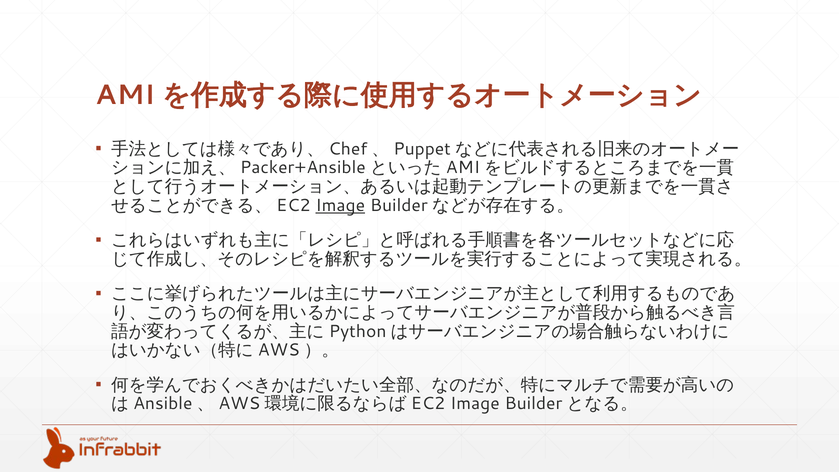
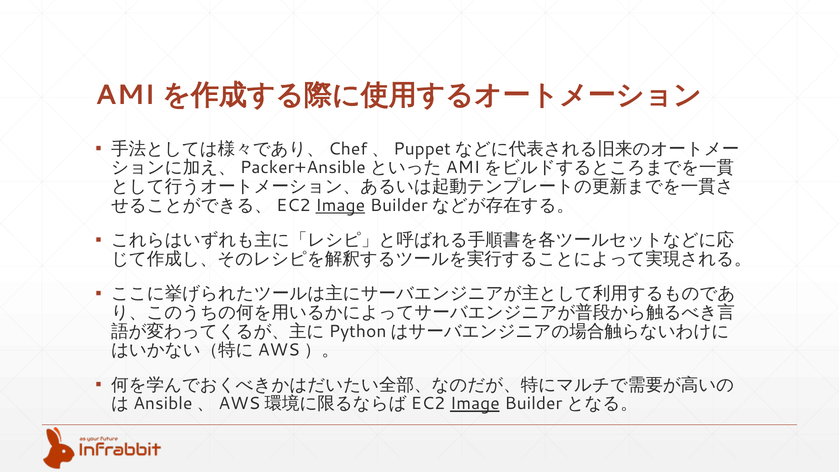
Image at (475, 404) underline: none -> present
